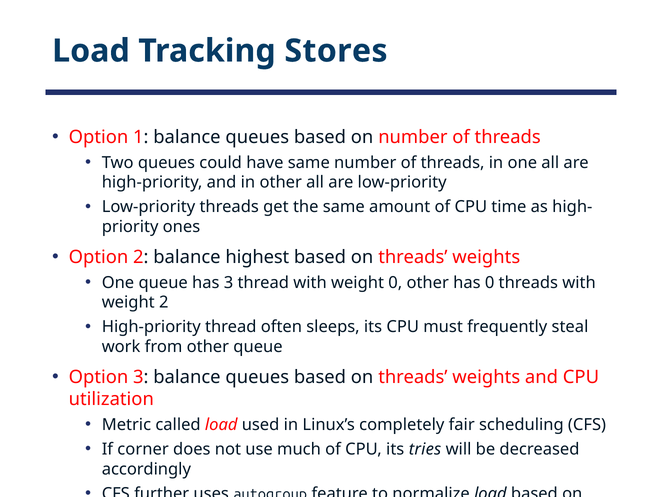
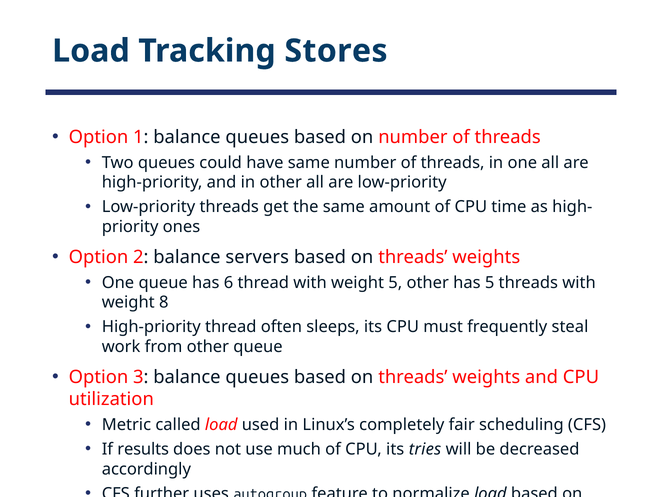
highest: highest -> servers
has 3: 3 -> 6
weight 0: 0 -> 5
has 0: 0 -> 5
weight 2: 2 -> 8
corner: corner -> results
